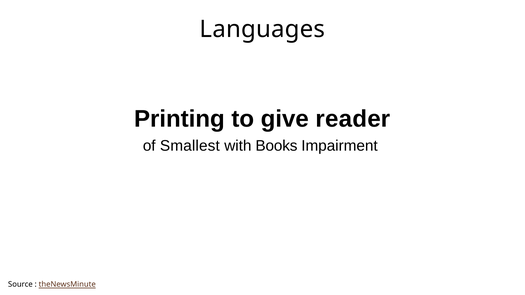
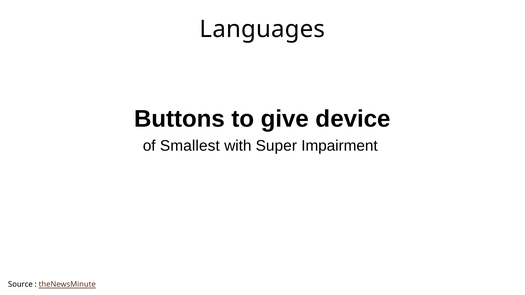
Printing: Printing -> Buttons
reader: reader -> device
Books: Books -> Super
